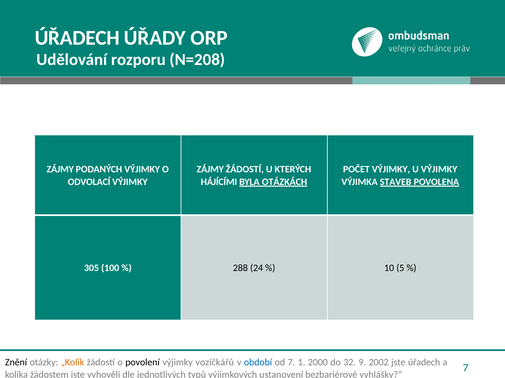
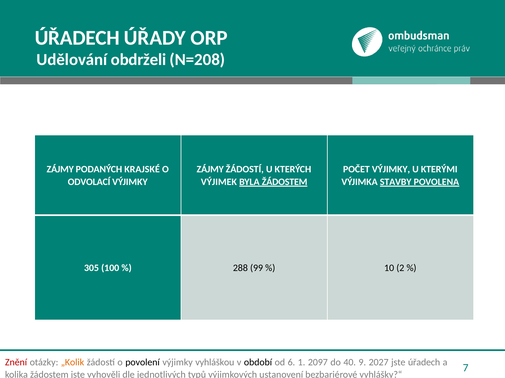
rozporu: rozporu -> obdrželi
PODANÝCH VÝJIMKY: VÝJIMKY -> KRAJSKÉ
U VÝJIMKY: VÝJIMKY -> KTERÝMI
HÁJÍCÍMI: HÁJÍCÍMI -> VÝJIMEK
BYLA OTÁZKÁCH: OTÁZKÁCH -> ŽÁDOSTEM
STAVEB: STAVEB -> STAVBY
24: 24 -> 99
5: 5 -> 2
Znění colour: black -> red
vozíčkářů: vozíčkářů -> vyhláškou
období colour: blue -> black
od 7: 7 -> 6
2000: 2000 -> 2097
32: 32 -> 40
2002: 2002 -> 2027
